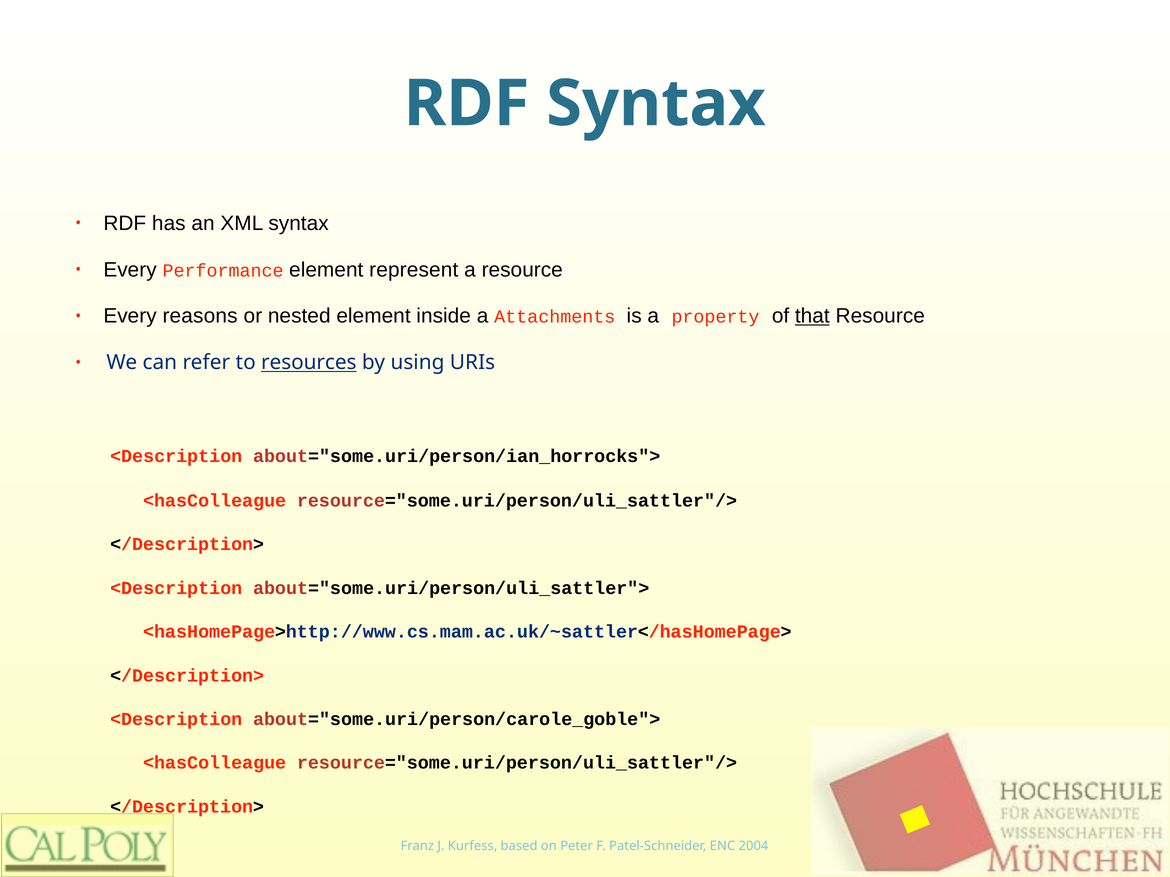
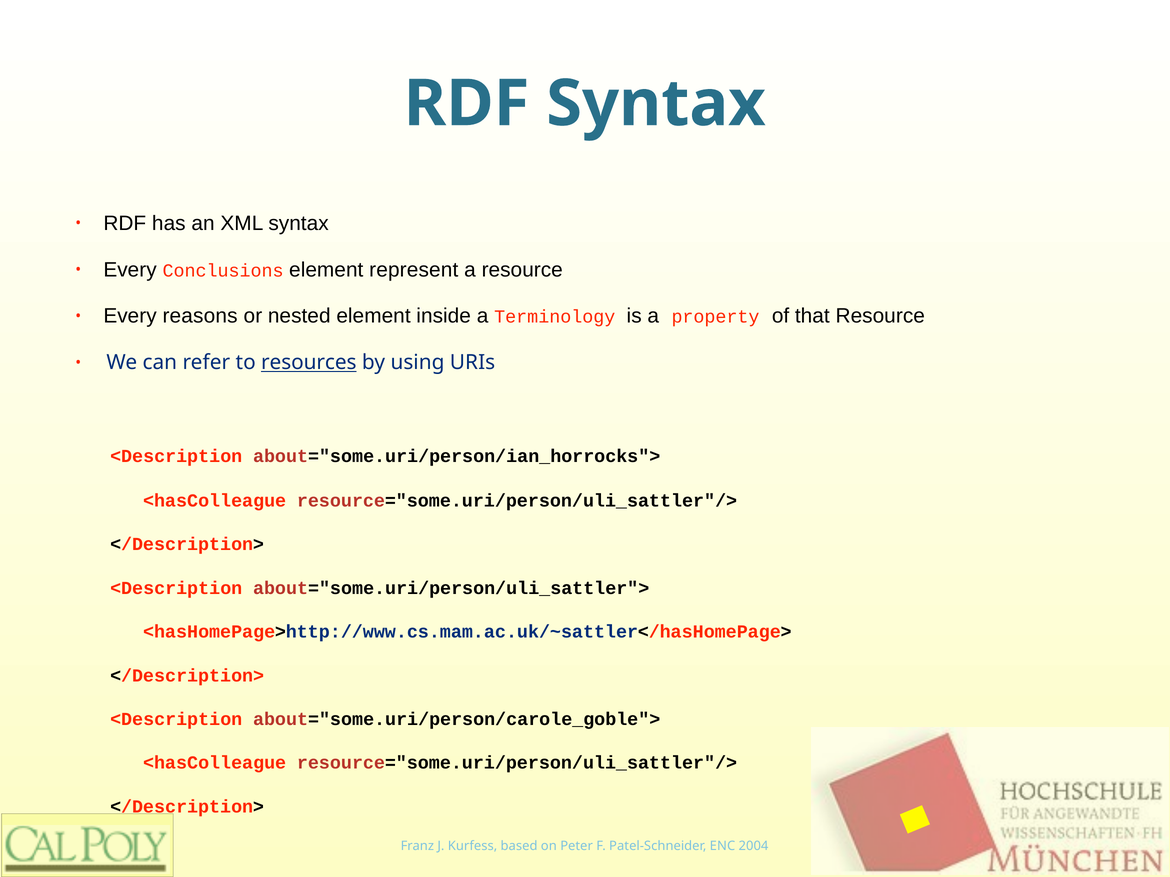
Performance: Performance -> Conclusions
Attachments: Attachments -> Terminology
that underline: present -> none
